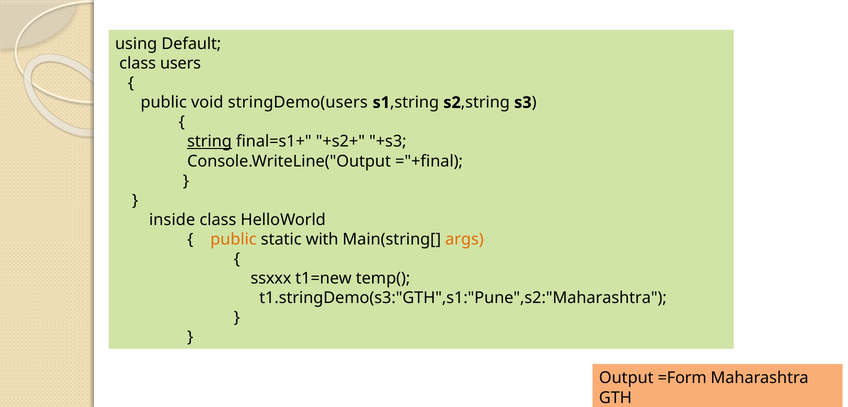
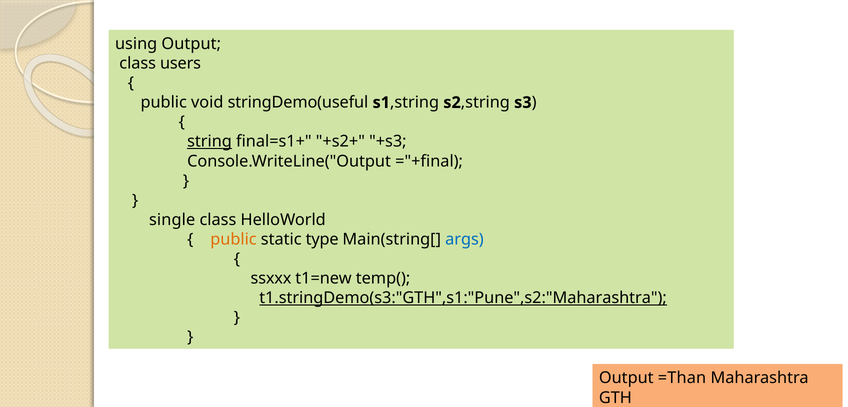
using Default: Default -> Output
stringDemo(users: stringDemo(users -> stringDemo(useful
inside: inside -> single
with: with -> type
args colour: orange -> blue
t1.stringDemo(s3:"GTH",s1:"Pune",s2:"Maharashtra underline: none -> present
=Form: =Form -> =Than
